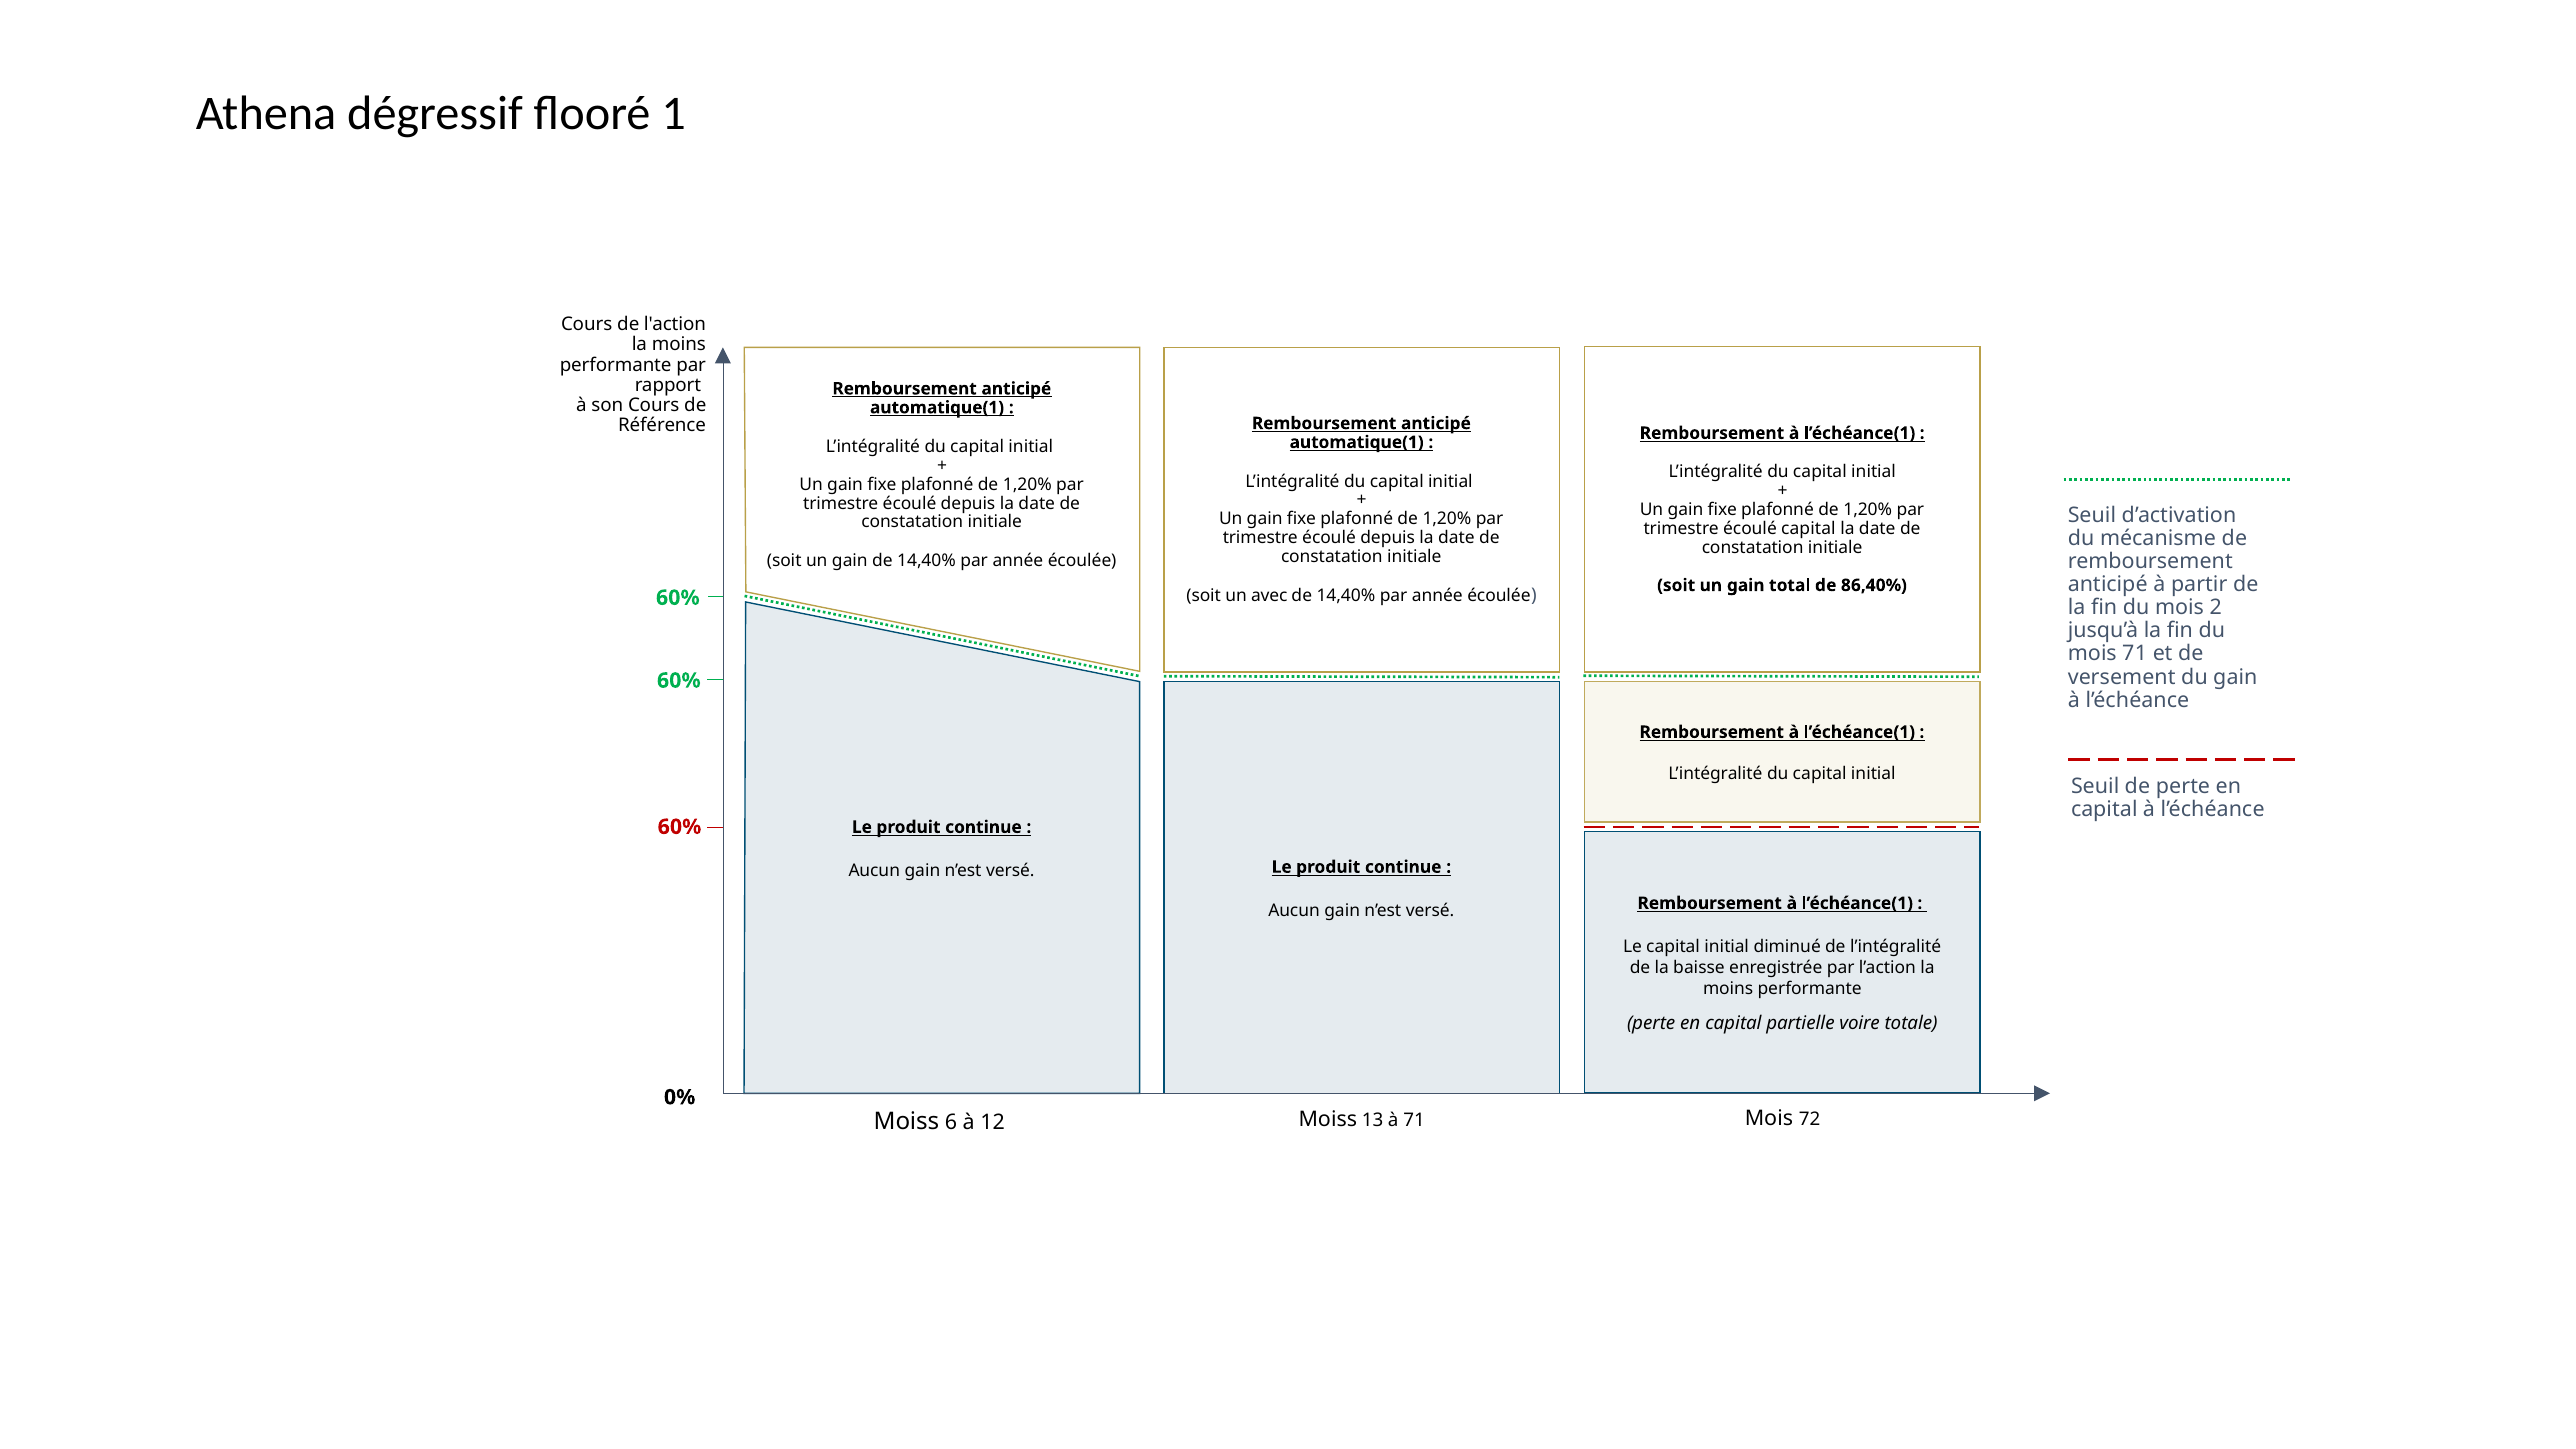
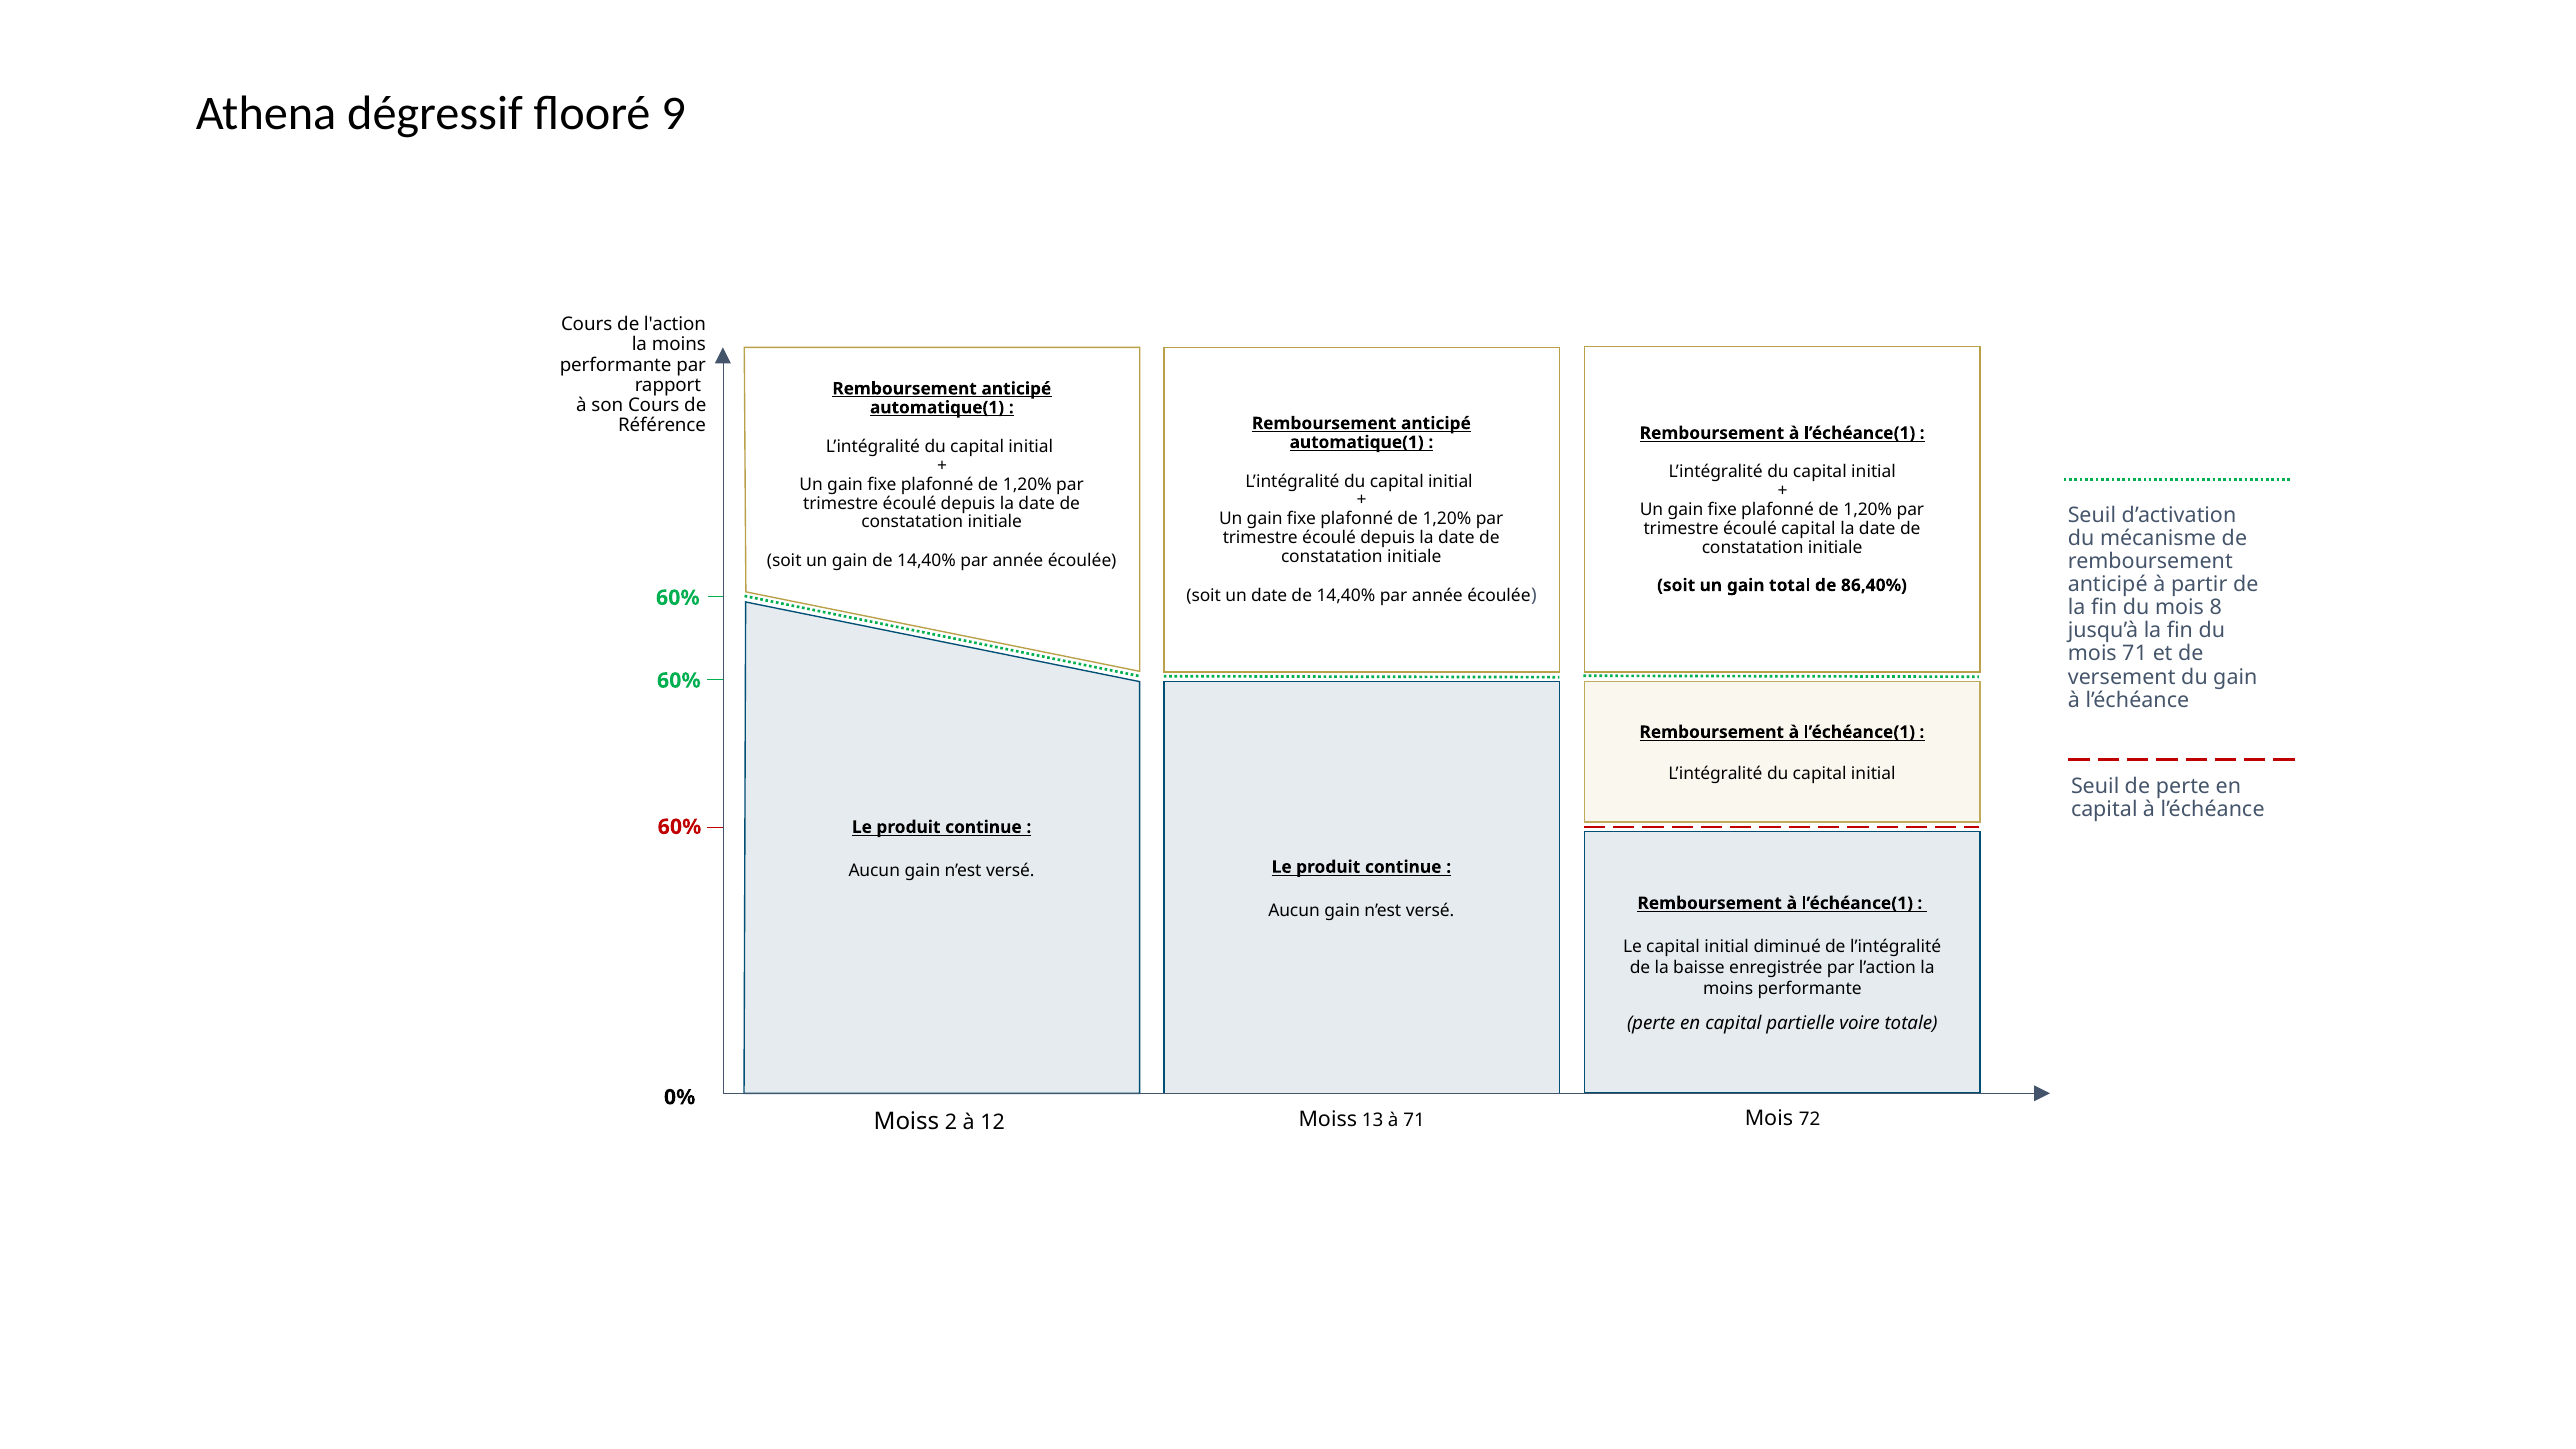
1: 1 -> 9
un avec: avec -> date
2: 2 -> 8
6: 6 -> 2
